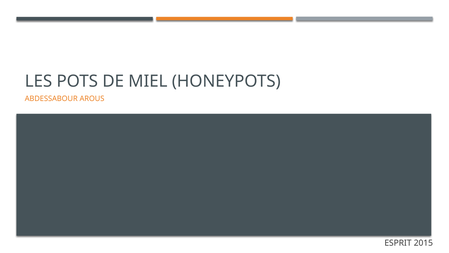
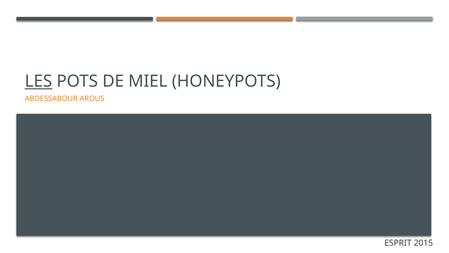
LES underline: none -> present
